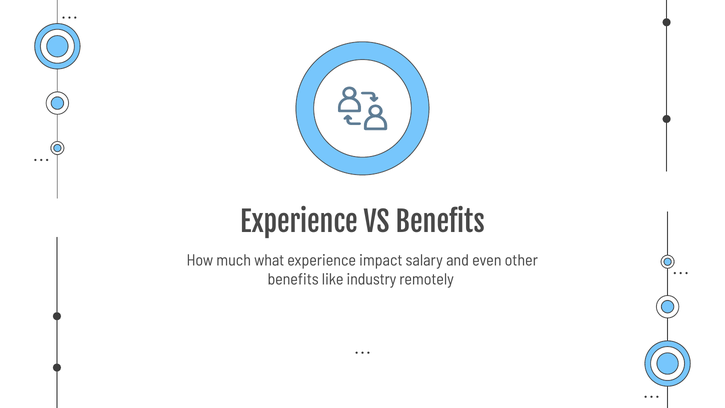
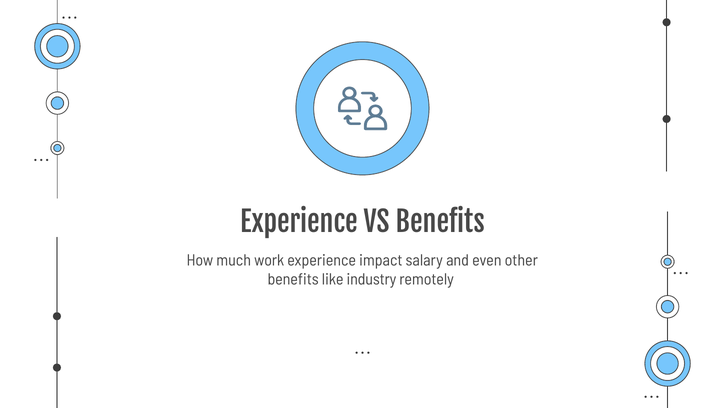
what: what -> work
